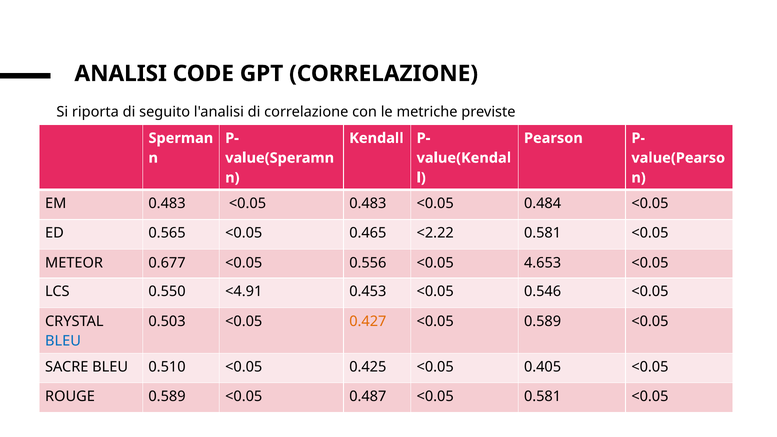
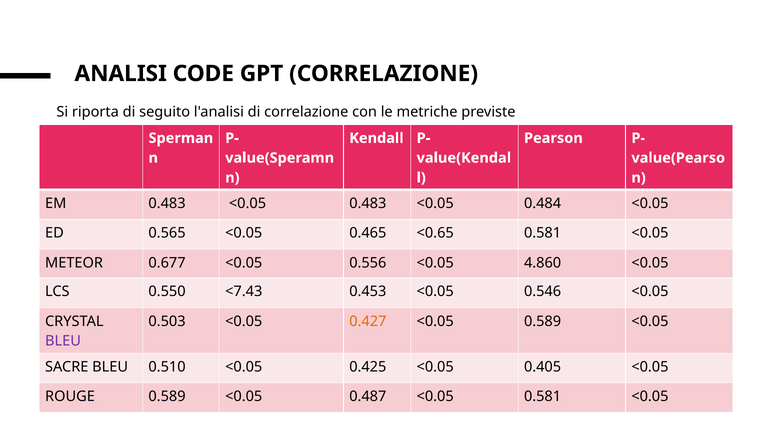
<2.22: <2.22 -> <0.65
4.653: 4.653 -> 4.860
<4.91: <4.91 -> <7.43
BLEU at (63, 341) colour: blue -> purple
